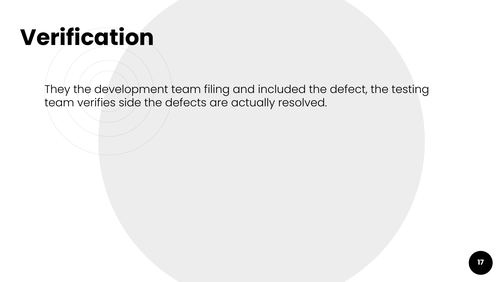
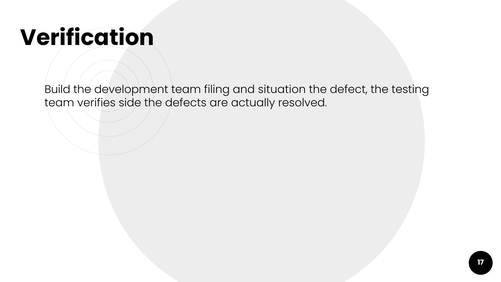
They: They -> Build
included: included -> situation
